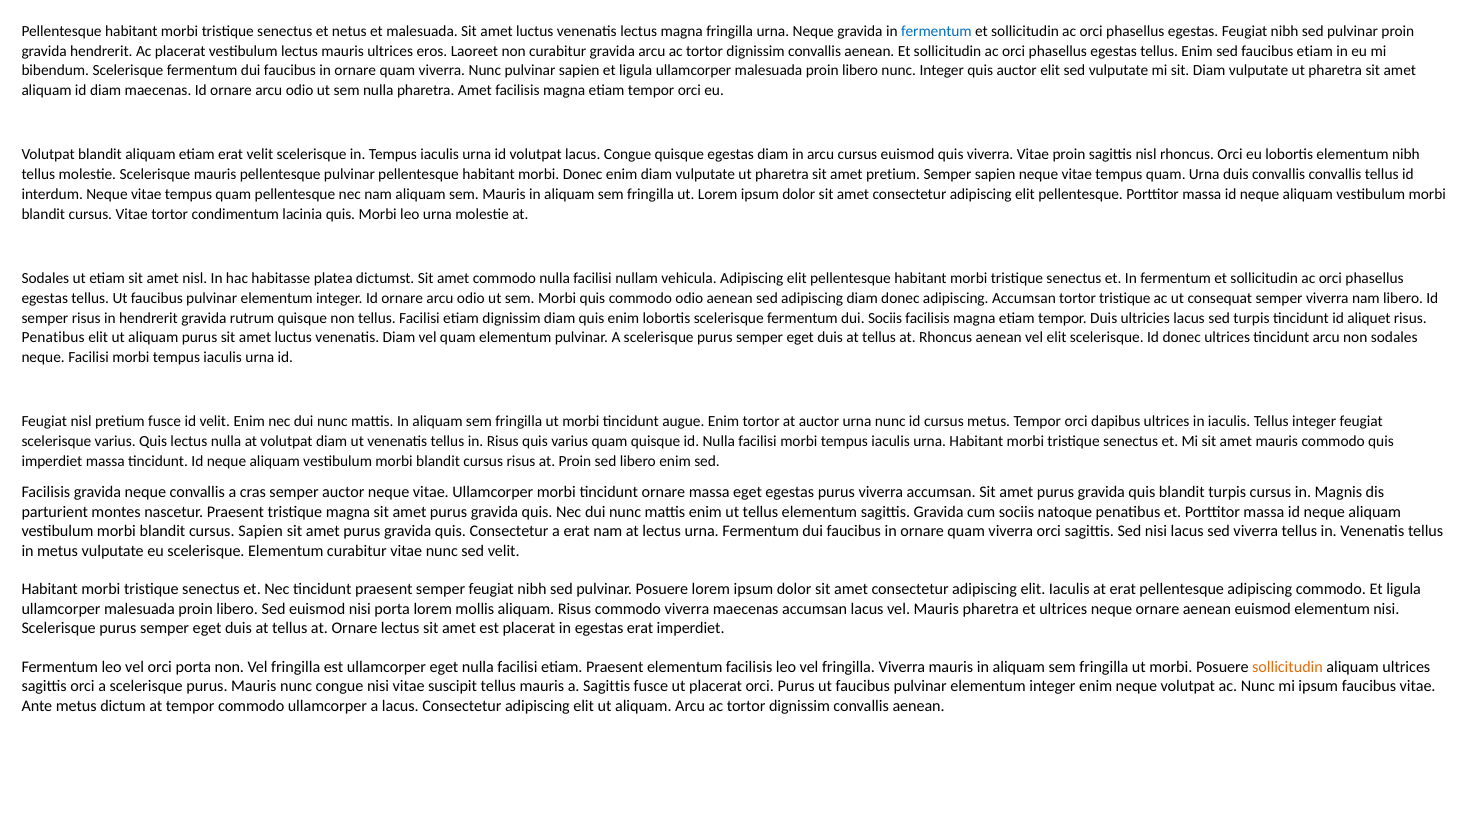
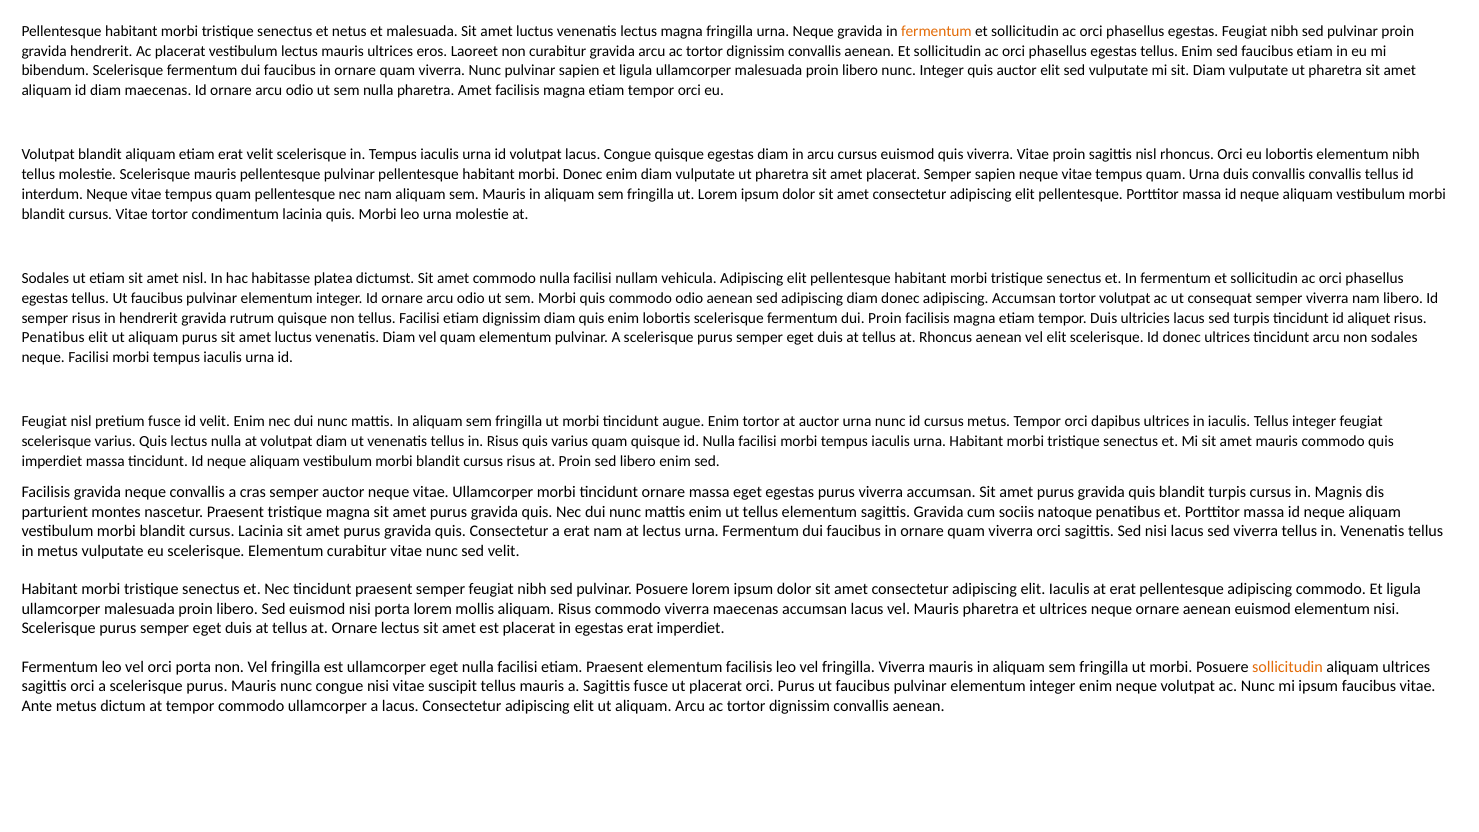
fermentum at (936, 31) colour: blue -> orange
amet pretium: pretium -> placerat
tortor tristique: tristique -> volutpat
dui Sociis: Sociis -> Proin
cursus Sapien: Sapien -> Lacinia
